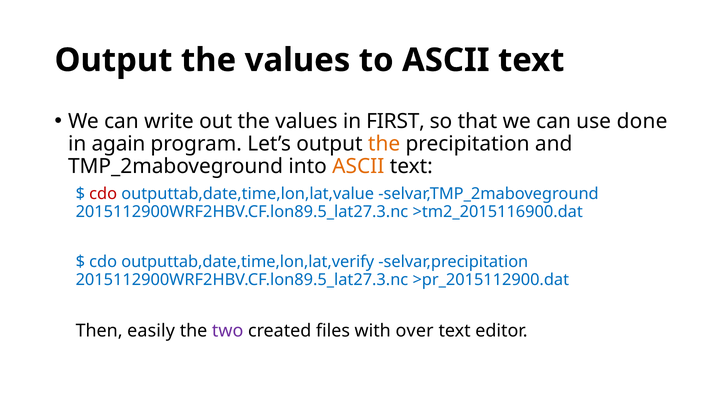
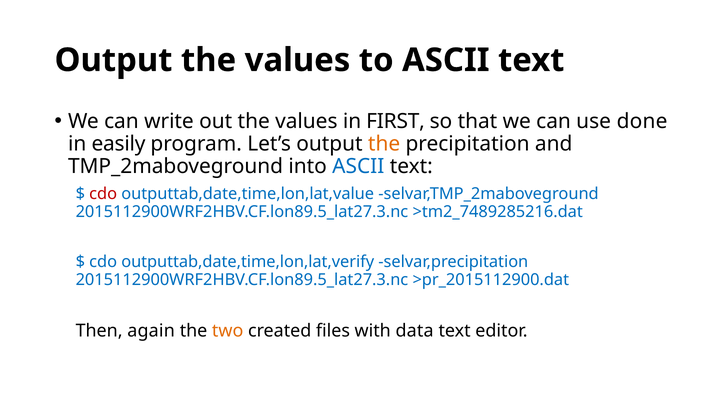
again: again -> easily
ASCII at (358, 166) colour: orange -> blue
>tm2_2015116900.dat: >tm2_2015116900.dat -> >tm2_7489285216.dat
easily: easily -> again
two colour: purple -> orange
over: over -> data
